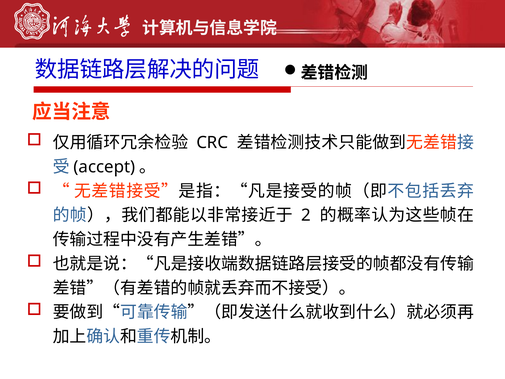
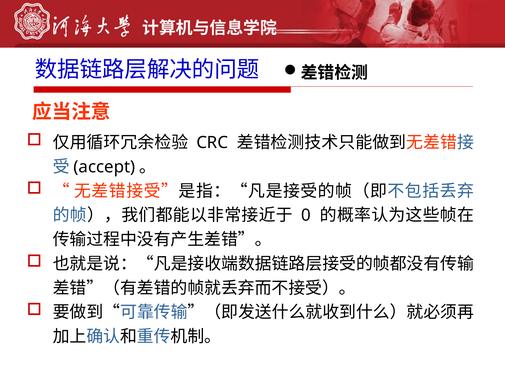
2: 2 -> 0
